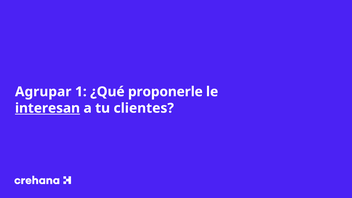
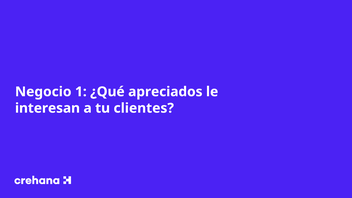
Agrupar: Agrupar -> Negocio
proponerle: proponerle -> apreciados
interesan underline: present -> none
